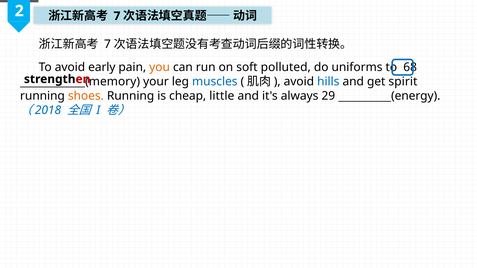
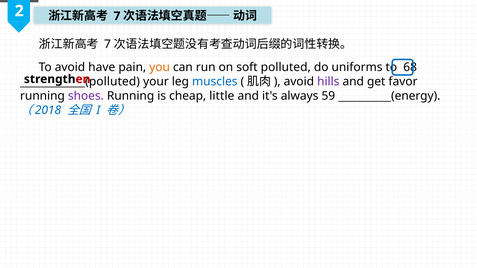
early: early -> have
memory at (113, 82): memory -> polluted
hills colour: blue -> purple
spirit: spirit -> favor
shoes colour: orange -> purple
29: 29 -> 59
